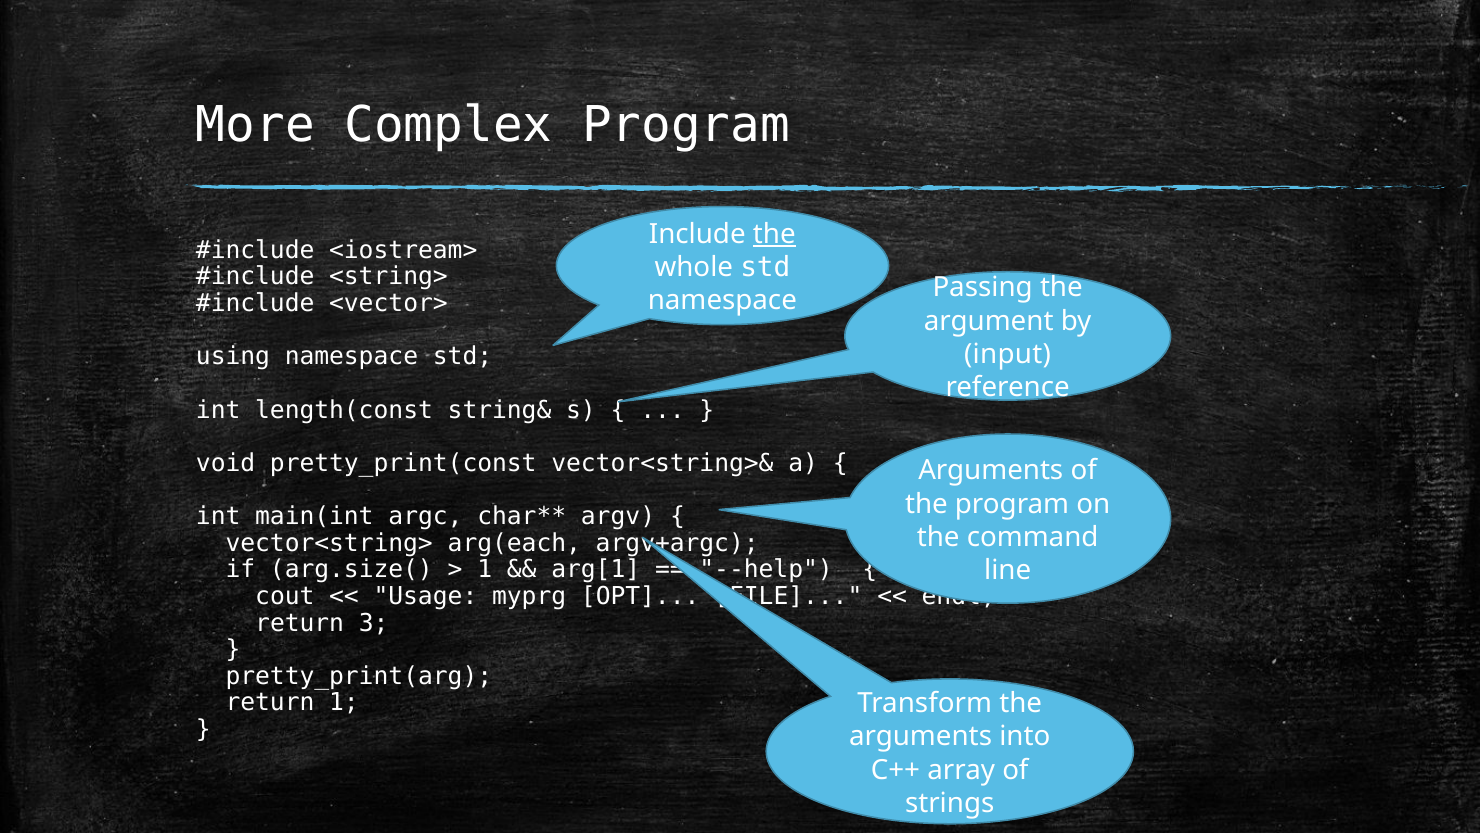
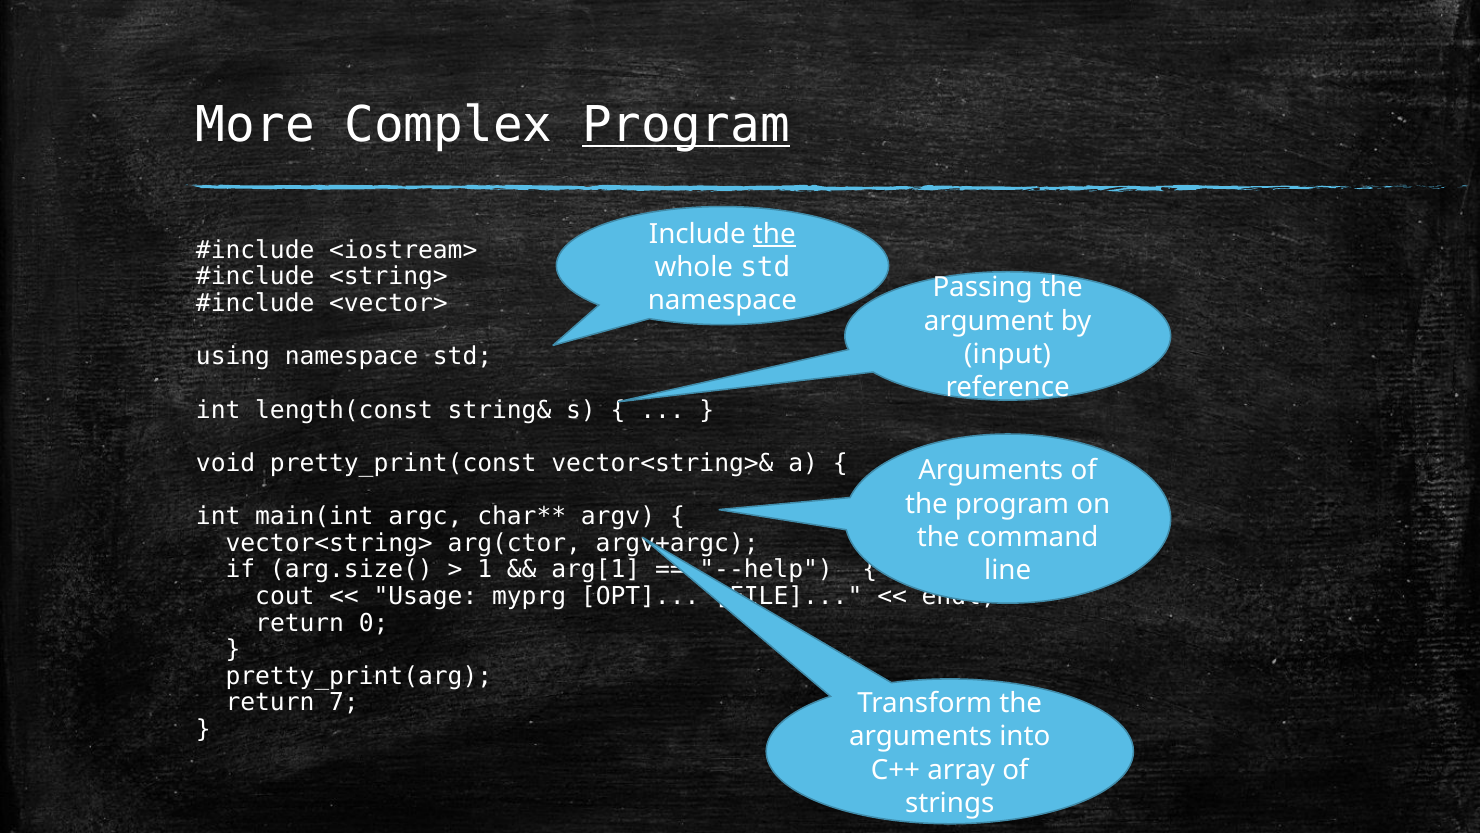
Program at (686, 125) underline: none -> present
arg(each: arg(each -> arg(ctor
3: 3 -> 0
return 1: 1 -> 7
